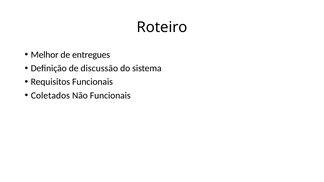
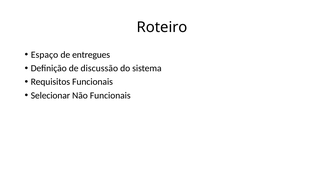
Melhor: Melhor -> Espaço
Coletados: Coletados -> Selecionar
